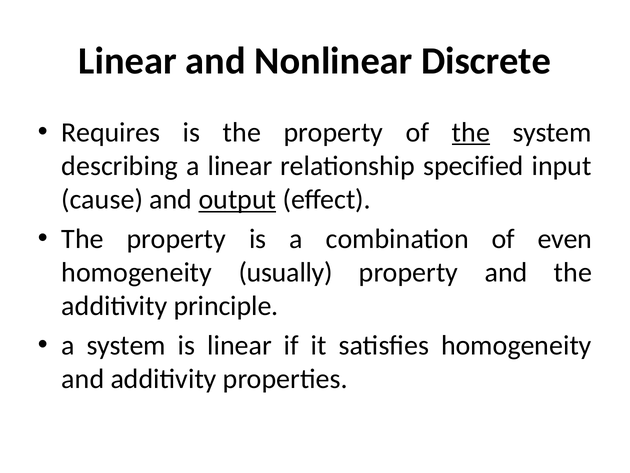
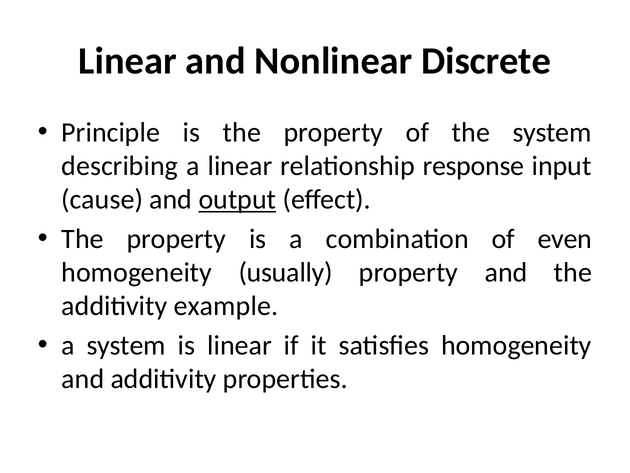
Requires: Requires -> Principle
the at (471, 132) underline: present -> none
specified: specified -> response
principle: principle -> example
